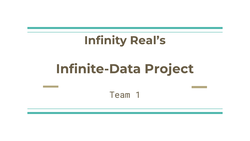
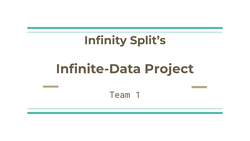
Real’s: Real’s -> Split’s
